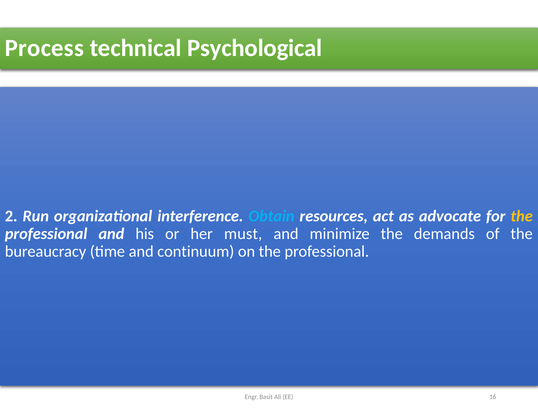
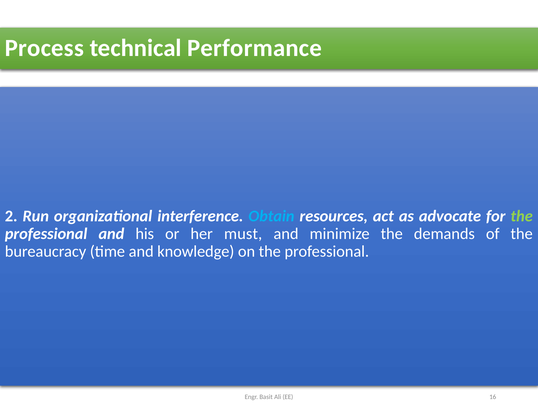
Psychological: Psychological -> Performance
the at (522, 216) colour: yellow -> light green
continuum: continuum -> knowledge
